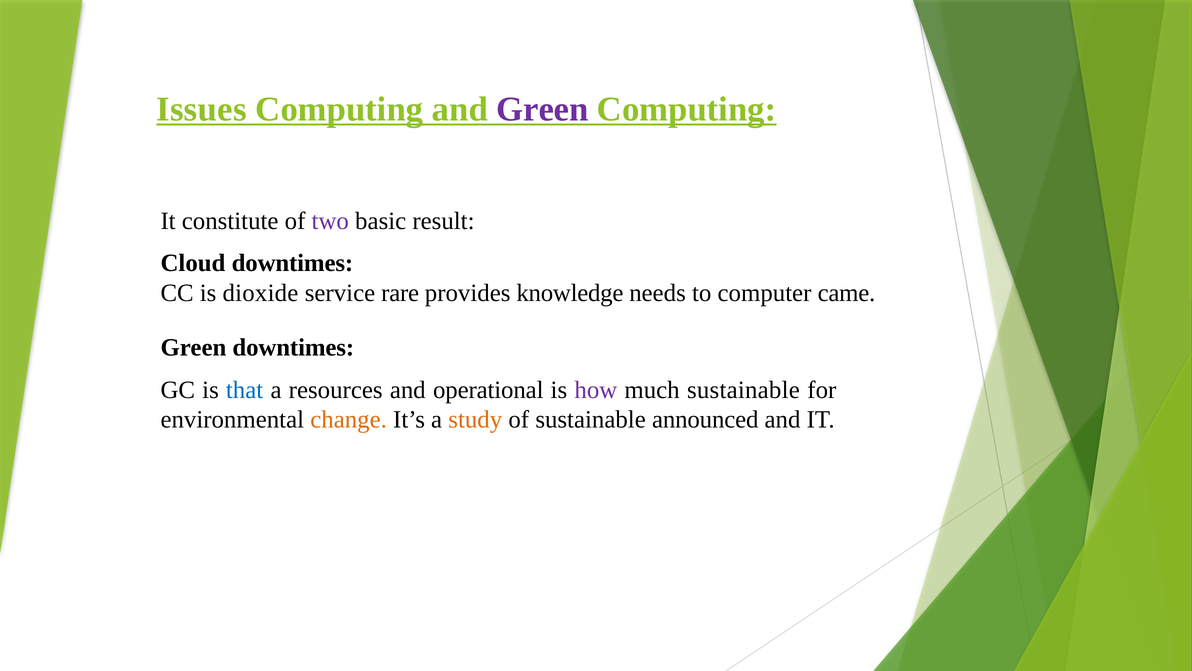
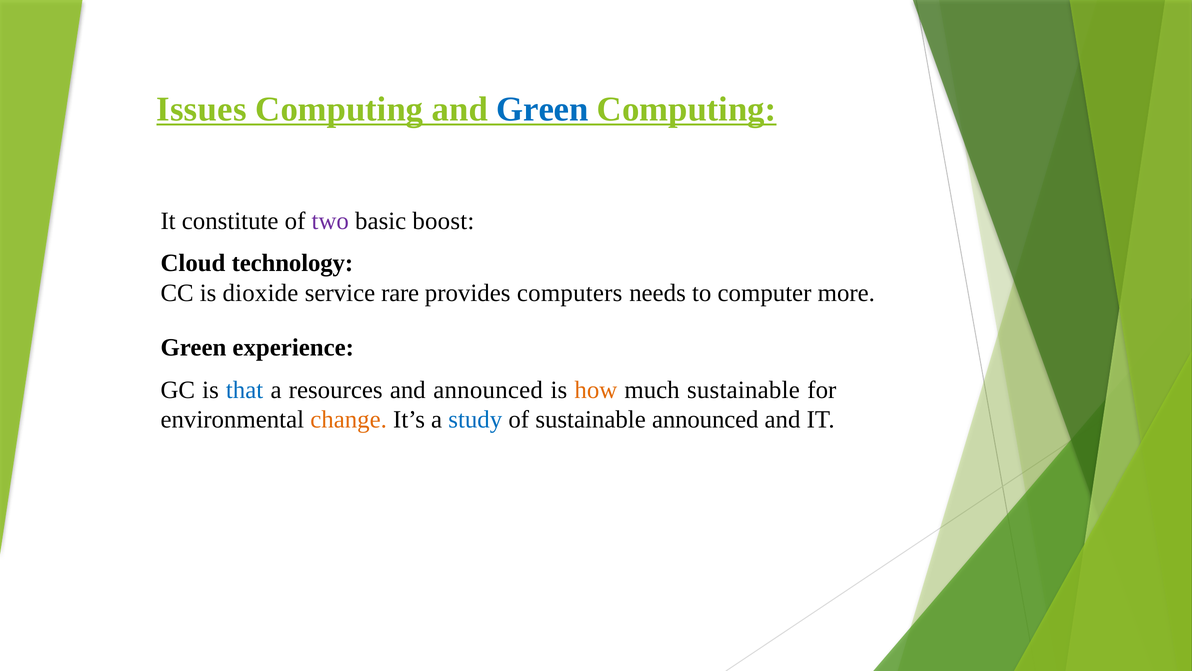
Green at (542, 109) colour: purple -> blue
result: result -> boost
Cloud downtimes: downtimes -> technology
knowledge: knowledge -> computers
came: came -> more
Green downtimes: downtimes -> experience
and operational: operational -> announced
how colour: purple -> orange
study colour: orange -> blue
